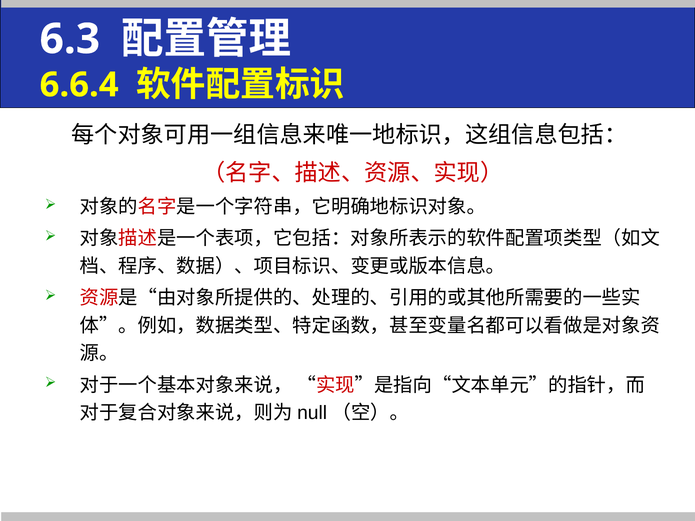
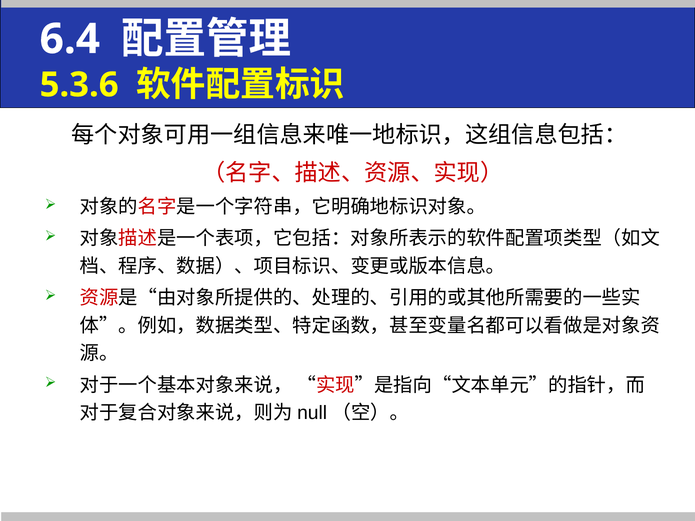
6.3: 6.3 -> 6.4
6.6.4: 6.6.4 -> 5.3.6
